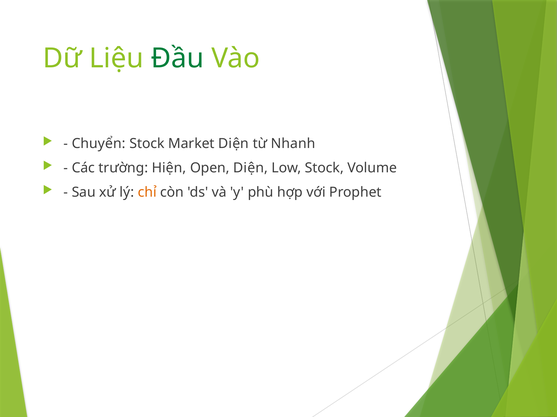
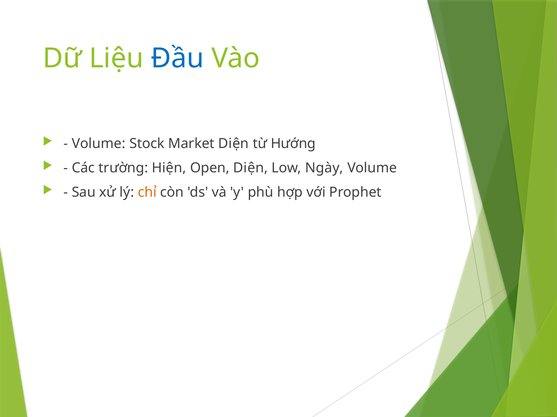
Đầu colour: green -> blue
Chuyển at (99, 144): Chuyển -> Volume
Nhanh: Nhanh -> Hướng
Low Stock: Stock -> Ngày
